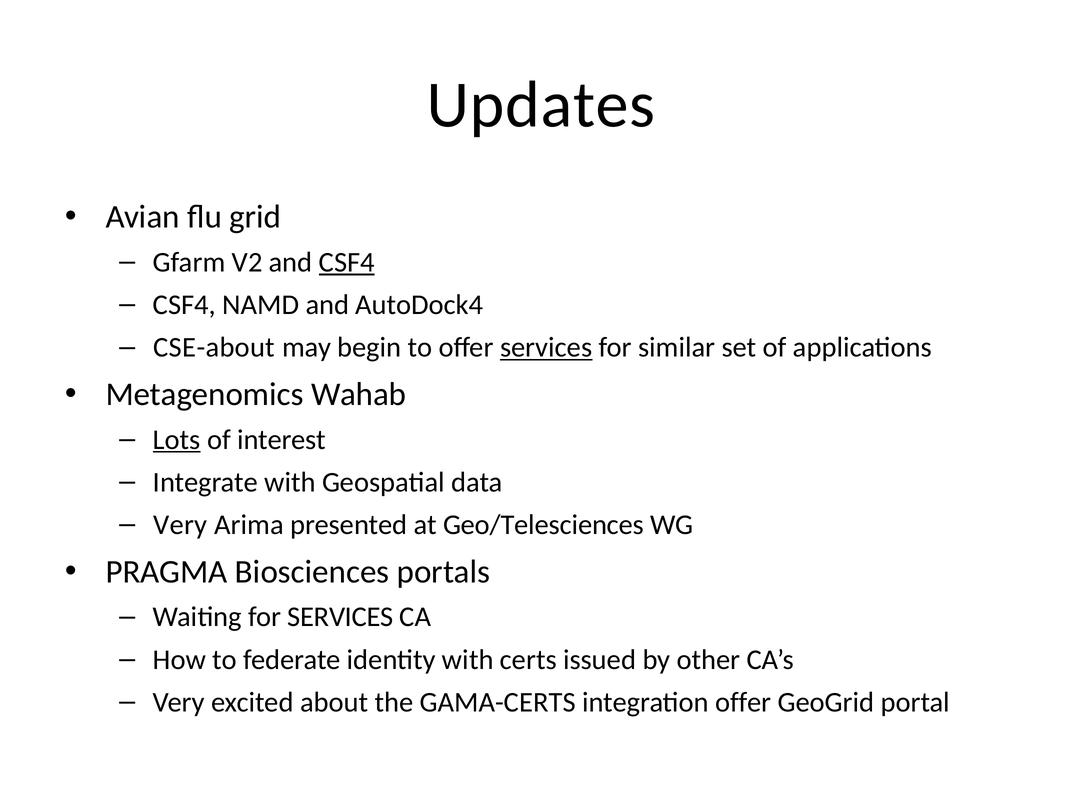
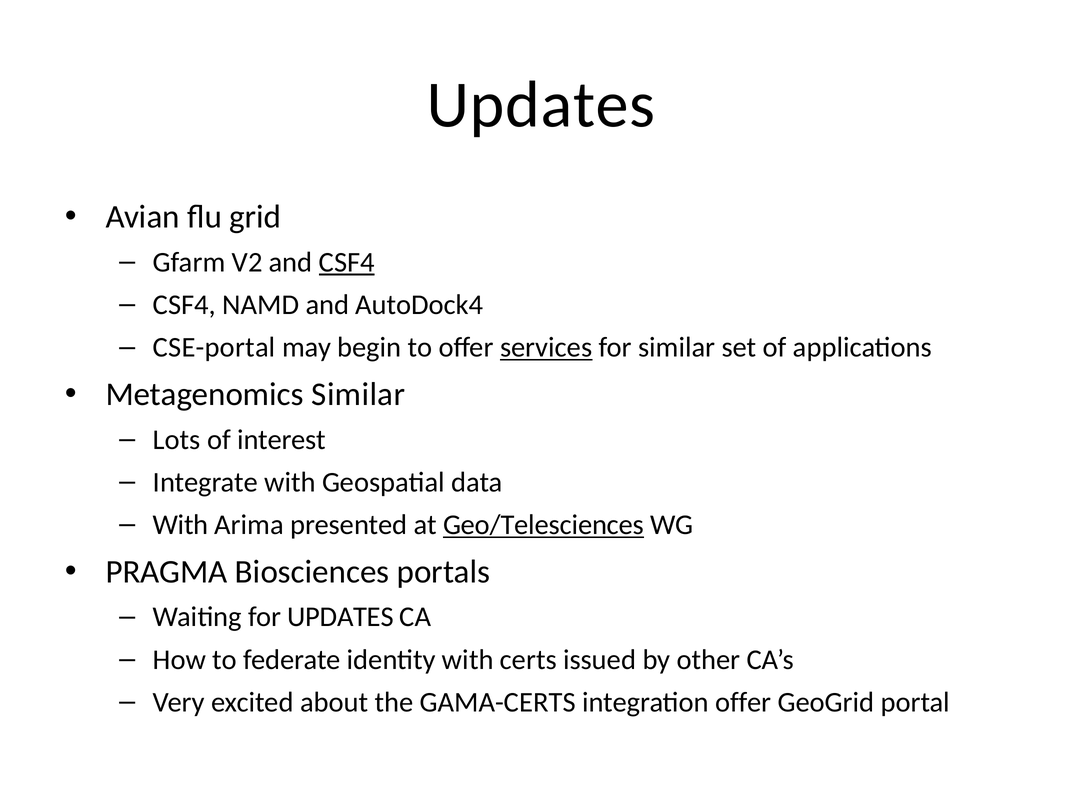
CSE-about: CSE-about -> CSE-portal
Metagenomics Wahab: Wahab -> Similar
Lots underline: present -> none
Very at (180, 525): Very -> With
Geo/Telesciences underline: none -> present
for SERVICES: SERVICES -> UPDATES
